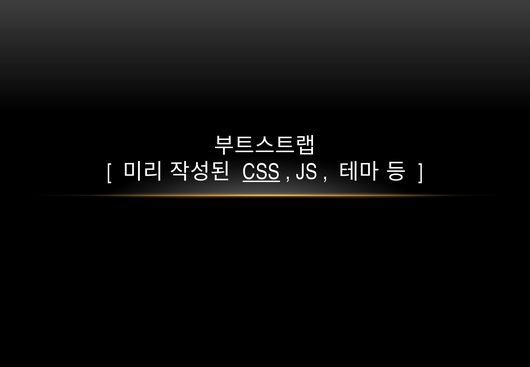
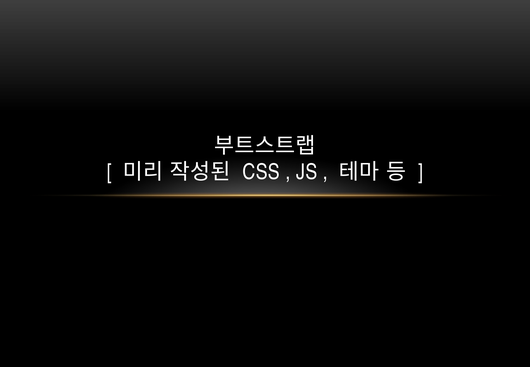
CSS underline: present -> none
